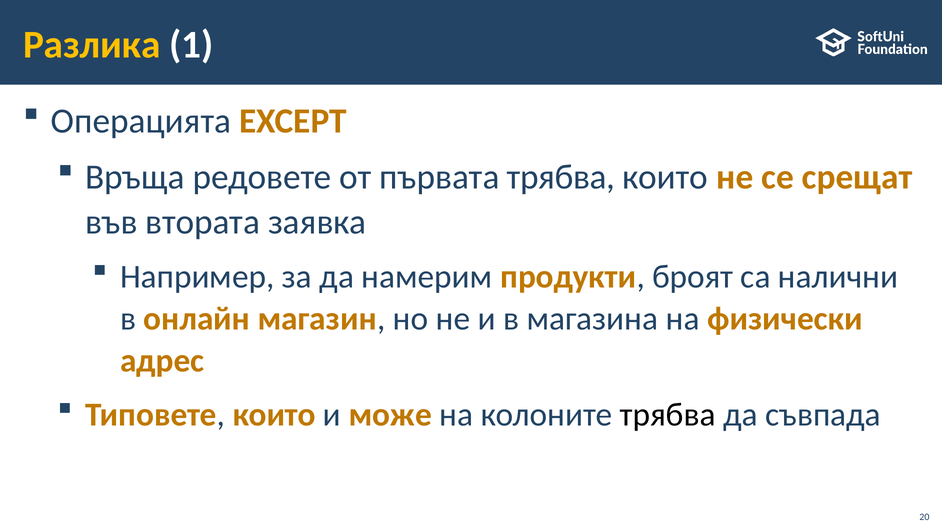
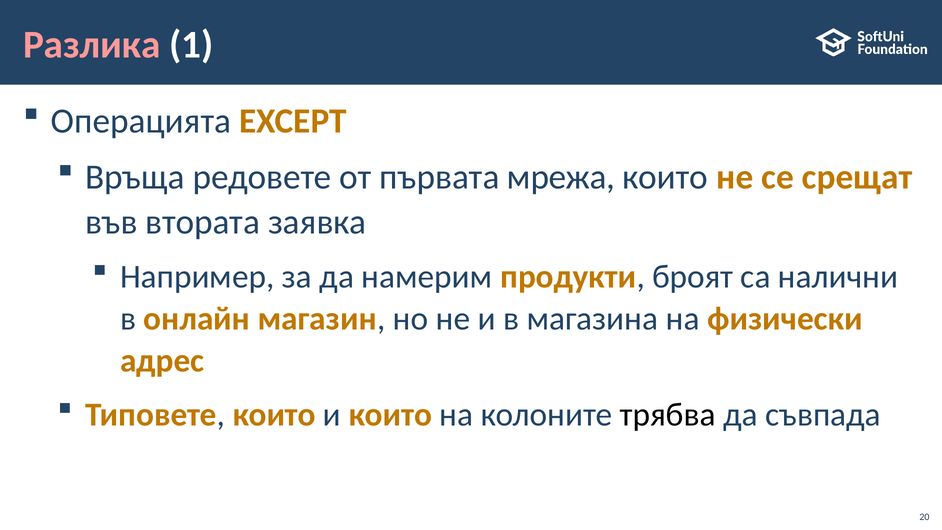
Разлика colour: yellow -> pink
първата трябва: трябва -> мрежа
и може: може -> които
